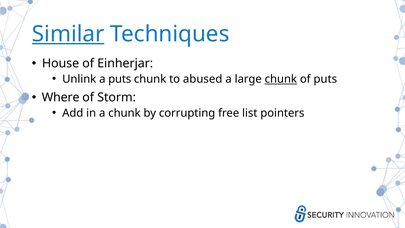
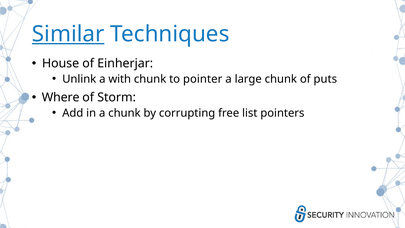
a puts: puts -> with
abused: abused -> pointer
chunk at (281, 79) underline: present -> none
